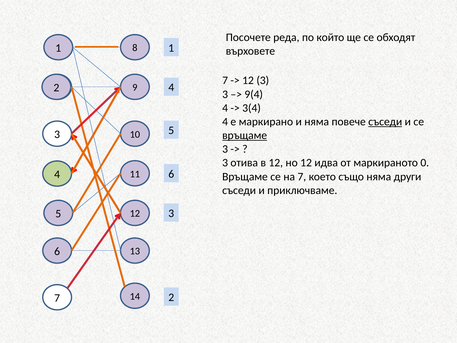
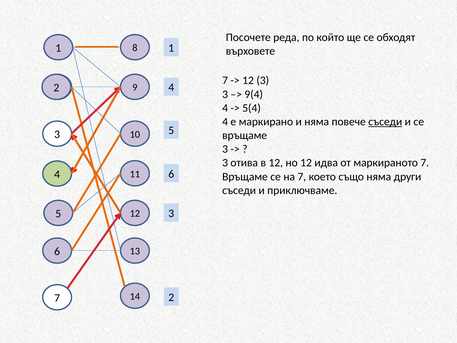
3(4: 3(4 -> 5(4
връщаме at (245, 135) underline: present -> none
маркираното 0: 0 -> 7
